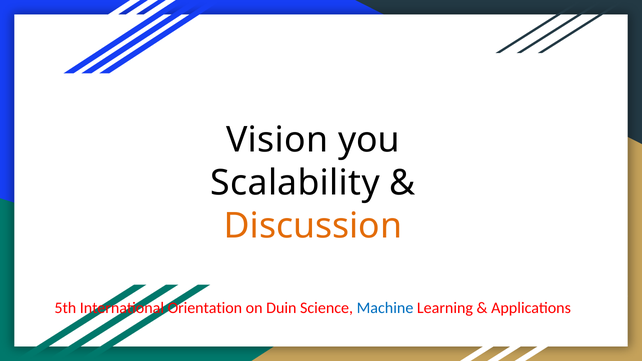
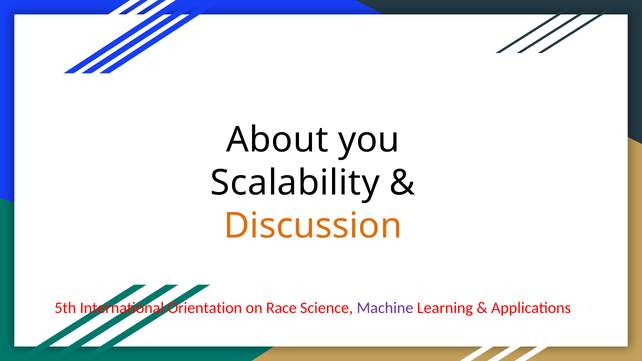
Vision: Vision -> About
Duin: Duin -> Race
Machine colour: blue -> purple
